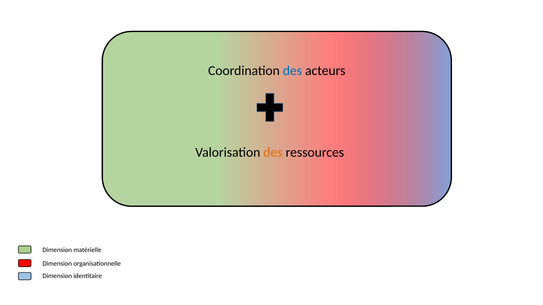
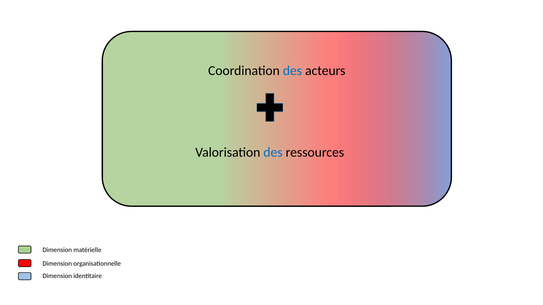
des at (273, 153) colour: orange -> blue
